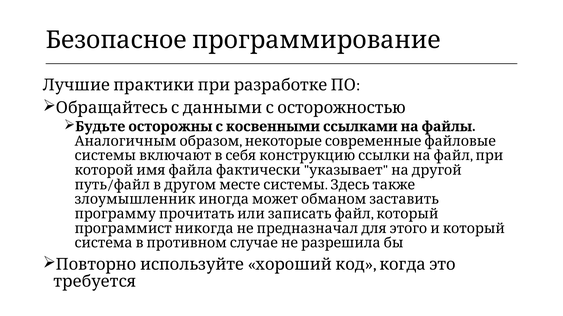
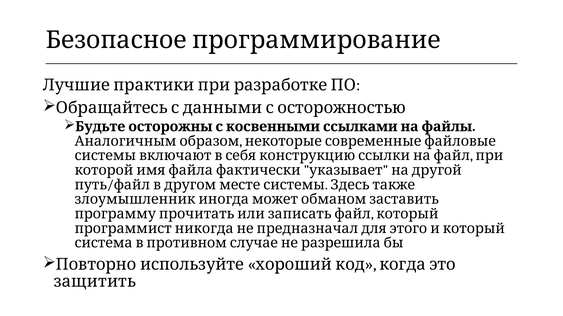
требуется: требуется -> защитить
